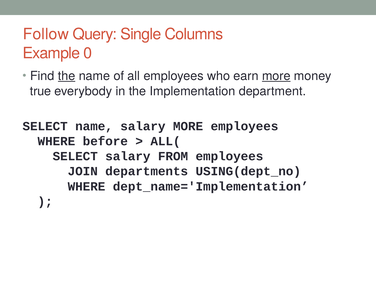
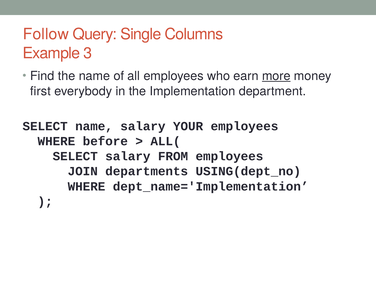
0: 0 -> 3
the at (67, 76) underline: present -> none
true: true -> first
salary MORE: MORE -> YOUR
